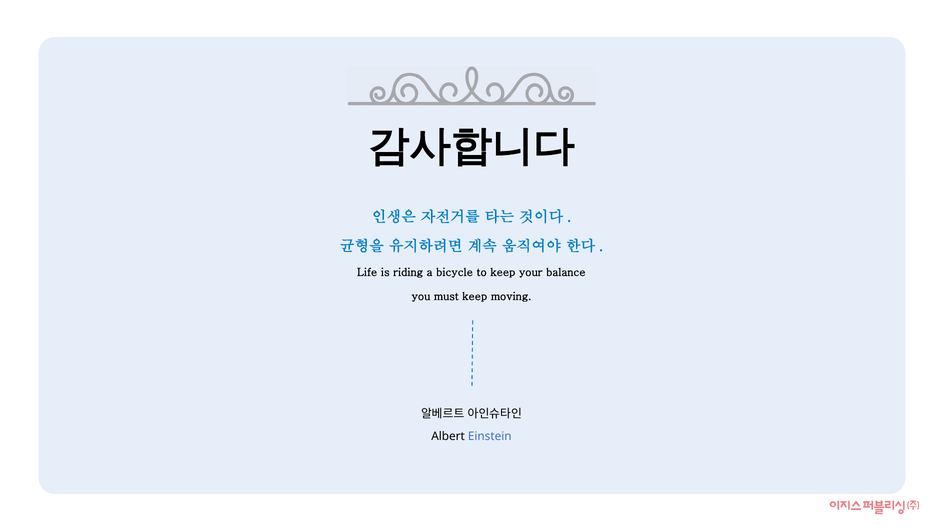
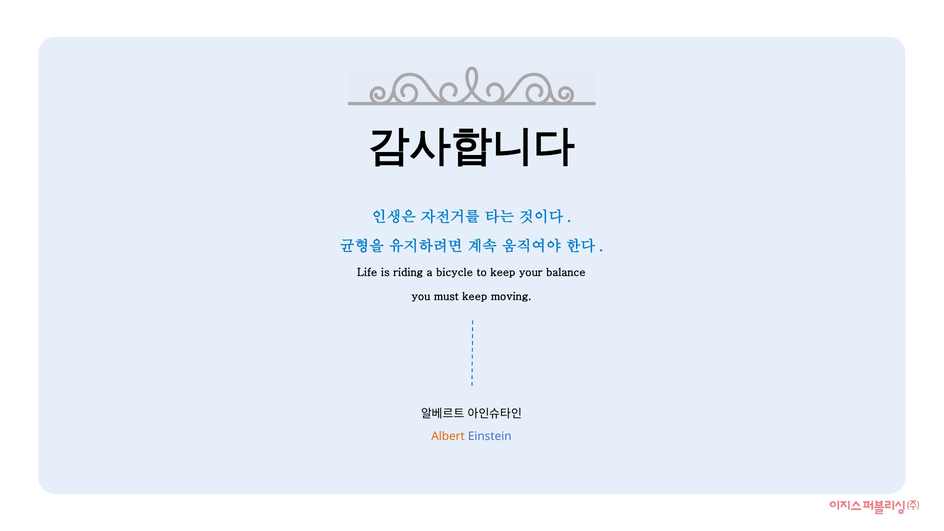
Albert colour: black -> orange
